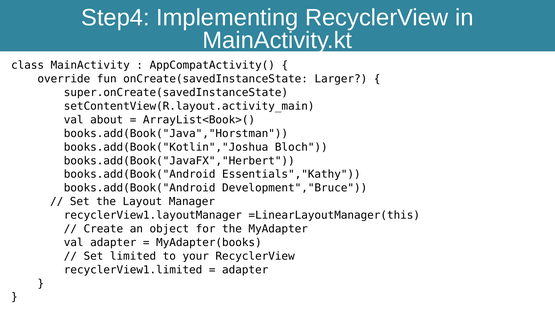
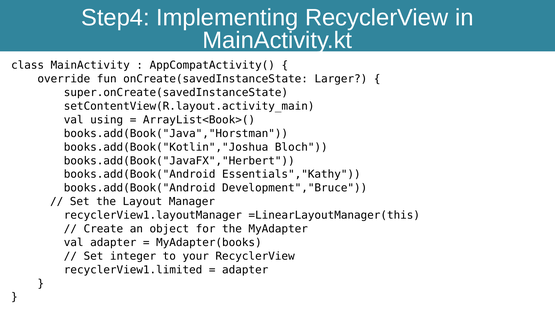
about: about -> using
limited: limited -> integer
